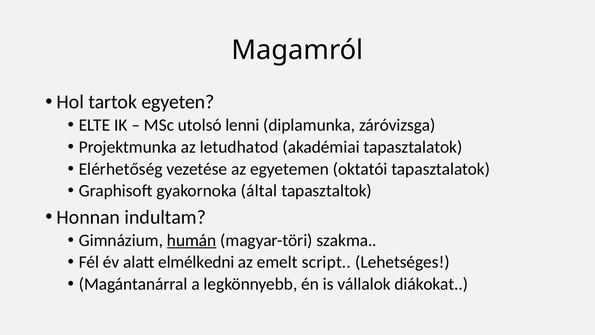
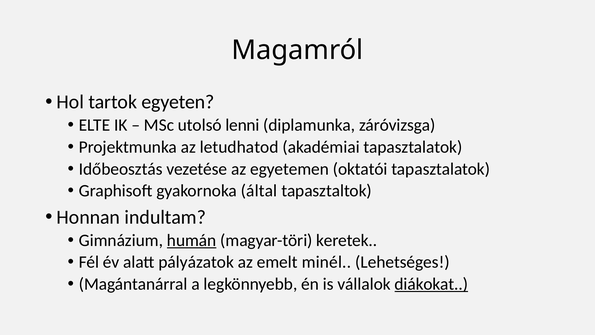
Elérhetőség: Elérhetőség -> Időbeosztás
szakma: szakma -> keretek
elmélkedni: elmélkedni -> pályázatok
script: script -> minél
diákokat underline: none -> present
